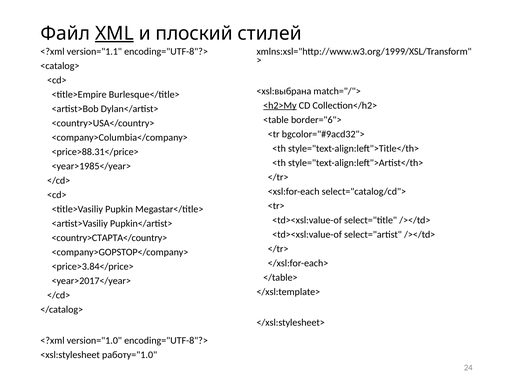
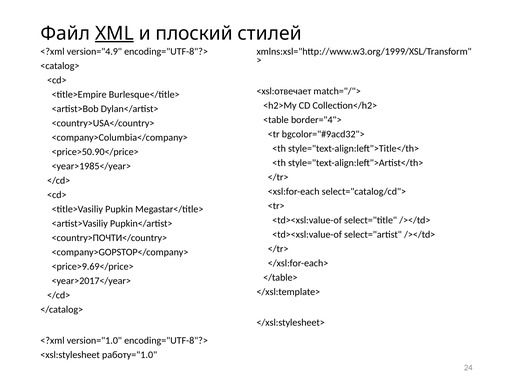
version="1.1: version="1.1 -> version="4.9
<xsl:выбрана: <xsl:выбрана -> <xsl:отвечает
<h2>My underline: present -> none
border="6">: border="6"> -> border="4">
<price>88.31</price>: <price>88.31</price> -> <price>50.90</price>
<country>СТАРТА</country>: <country>СТАРТА</country> -> <country>ПОЧТИ</country>
<price>3.84</price>: <price>3.84</price> -> <price>9.69</price>
